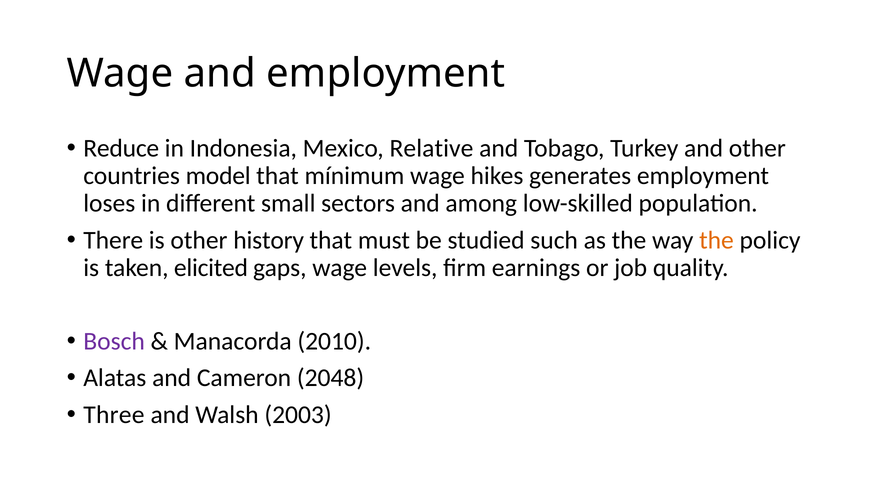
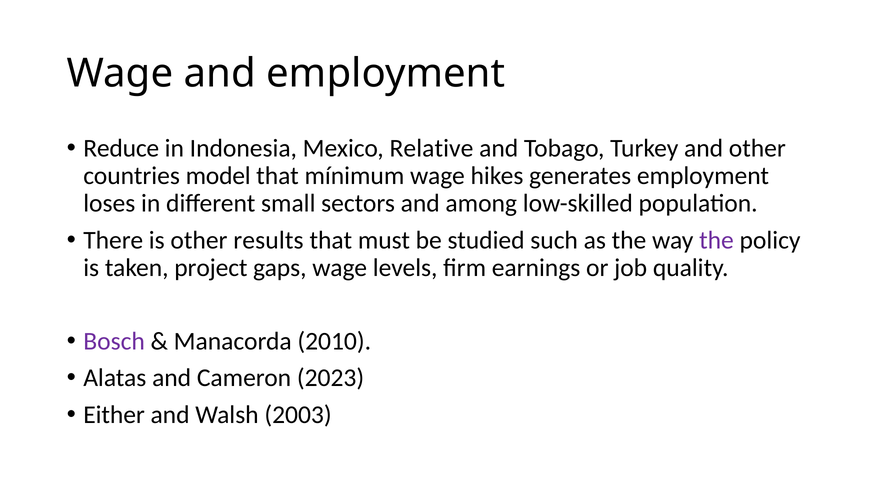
history: history -> results
the at (716, 240) colour: orange -> purple
elicited: elicited -> project
2048: 2048 -> 2023
Three: Three -> Either
